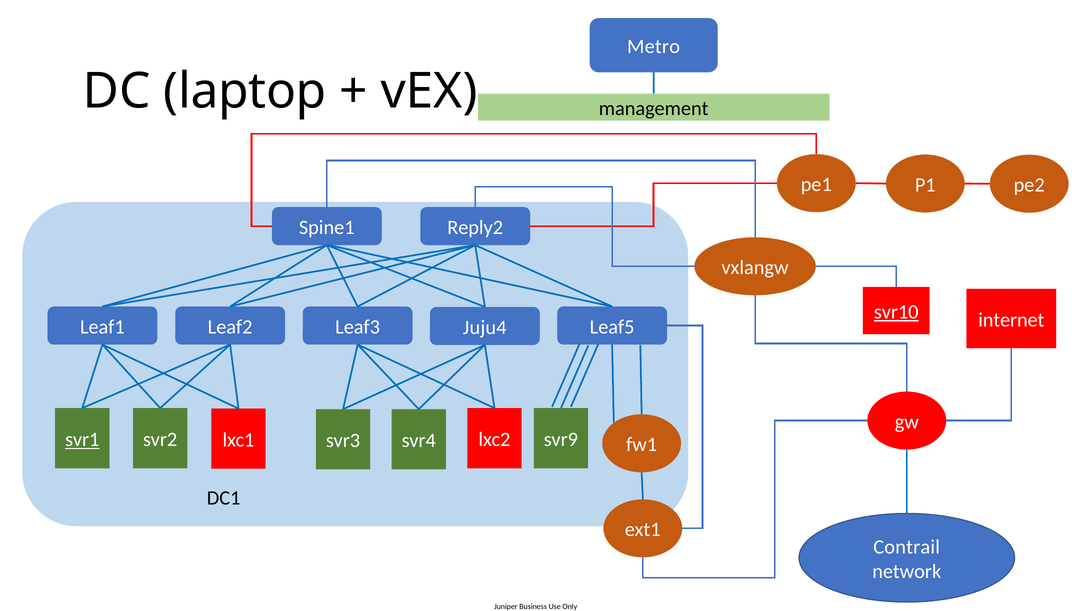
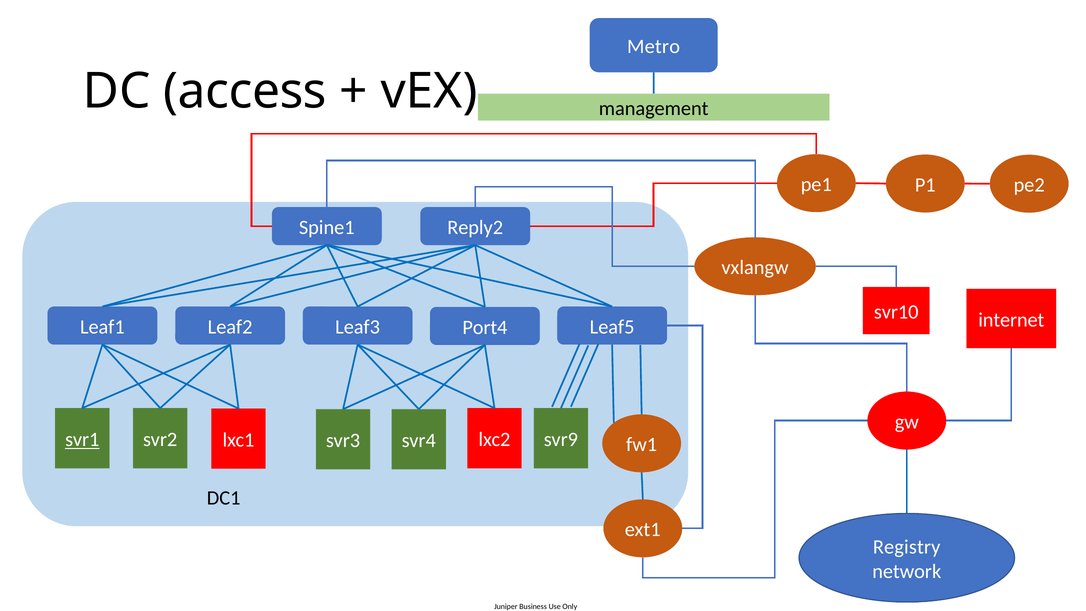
laptop: laptop -> access
svr10 underline: present -> none
Juju4: Juju4 -> Port4
Contrail: Contrail -> Registry
